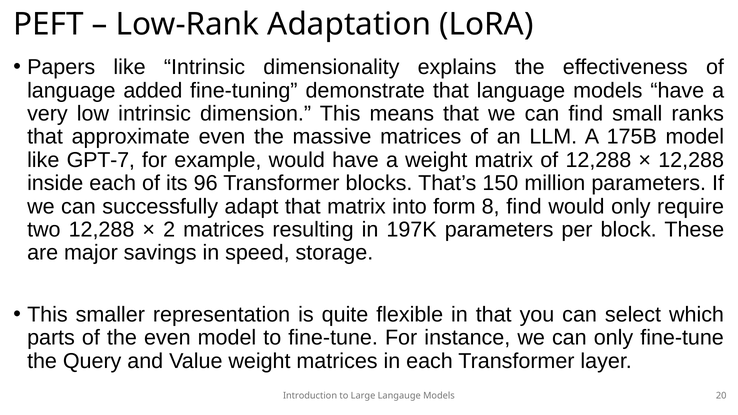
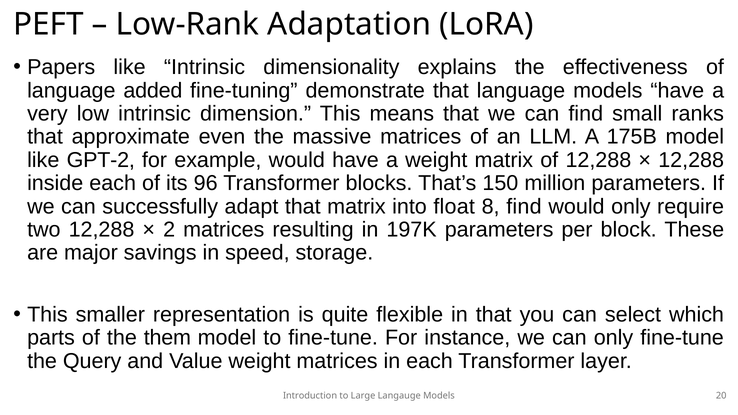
GPT-7: GPT-7 -> GPT-2
form: form -> float
the even: even -> them
